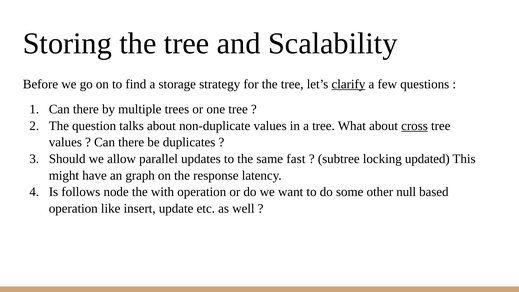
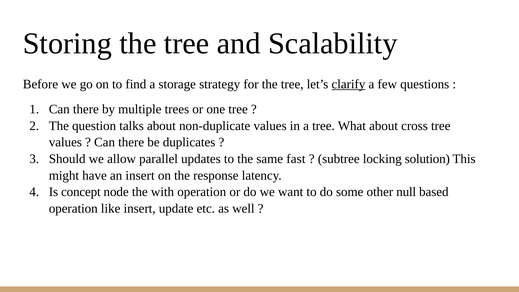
cross underline: present -> none
updated: updated -> solution
an graph: graph -> insert
follows: follows -> concept
